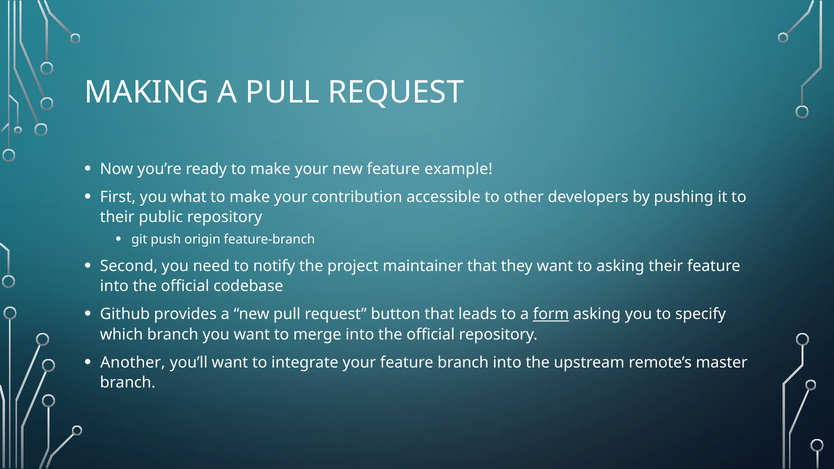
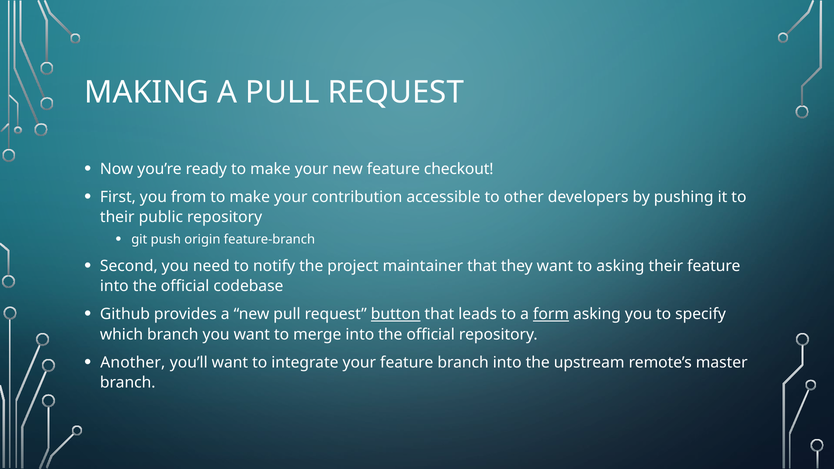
example: example -> checkout
what: what -> from
button underline: none -> present
